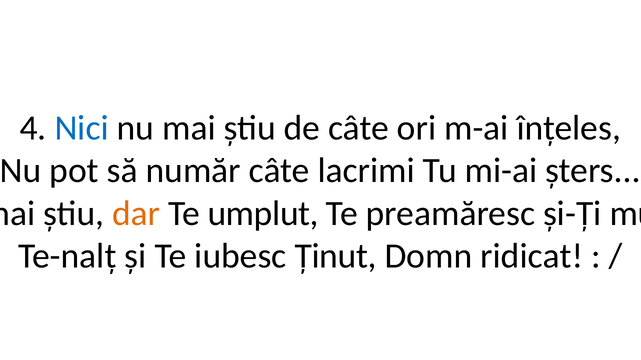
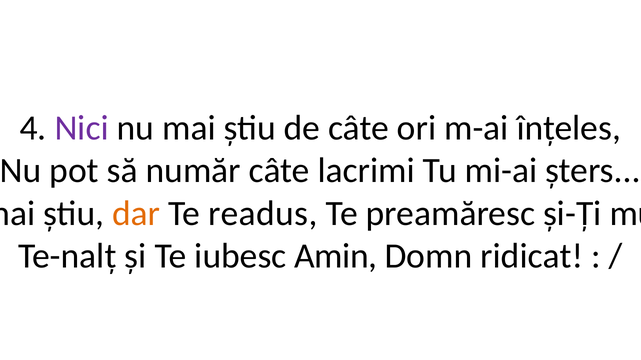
Nici colour: blue -> purple
umplut: umplut -> readus
Ținut: Ținut -> Amin
